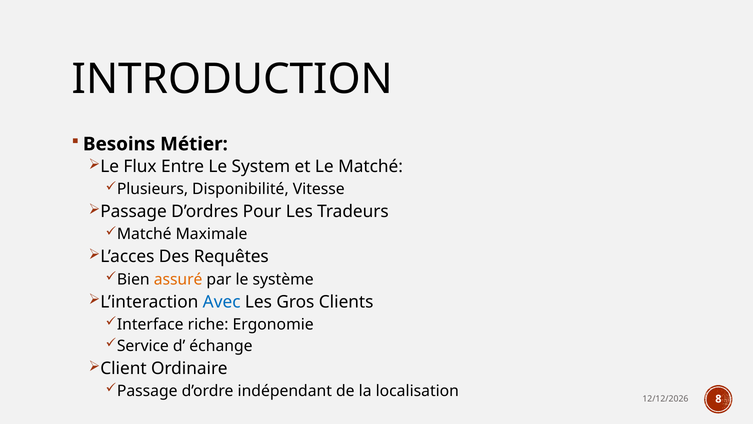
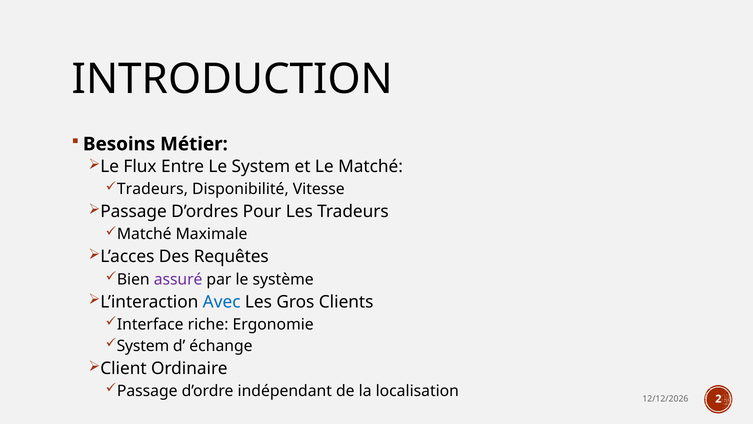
Plusieurs at (152, 189): Plusieurs -> Tradeurs
assuré colour: orange -> purple
Service at (143, 346): Service -> System
8: 8 -> 2
